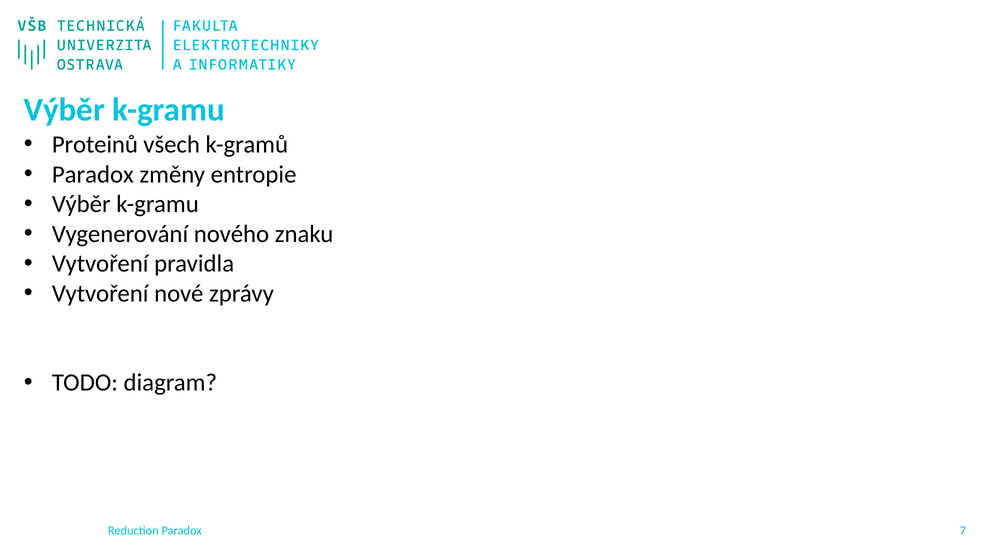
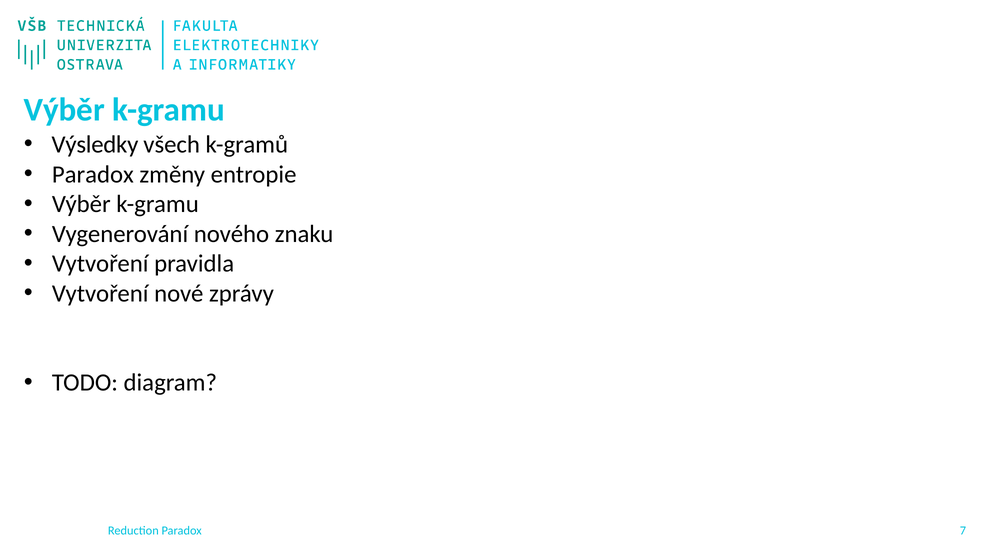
Proteinů: Proteinů -> Výsledky
